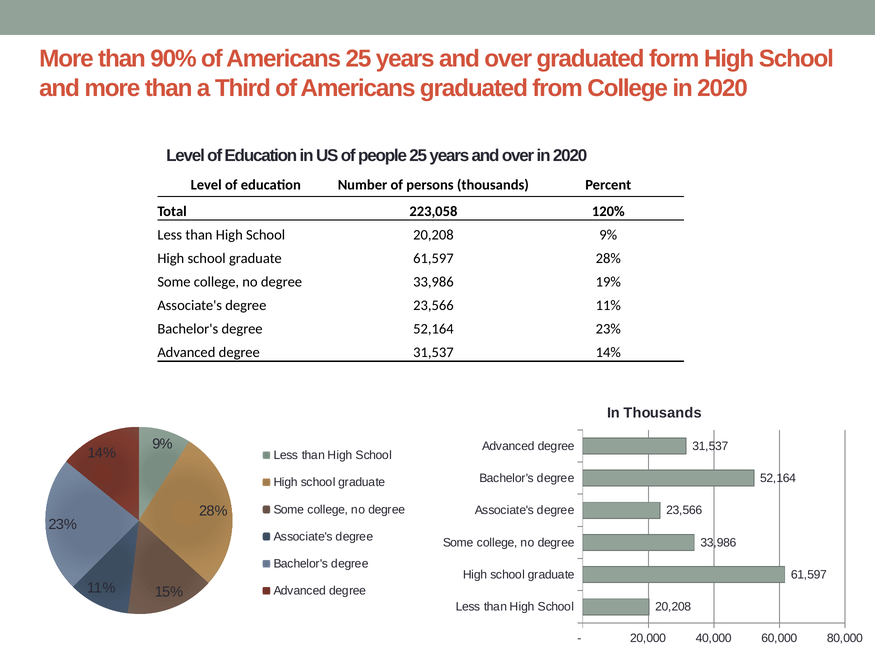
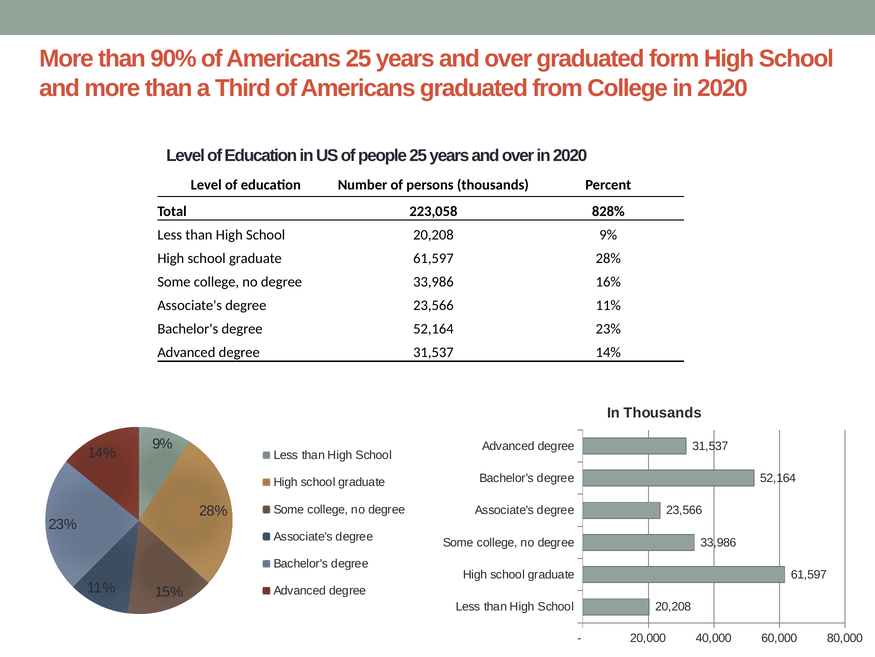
120%: 120% -> 828%
19%: 19% -> 16%
